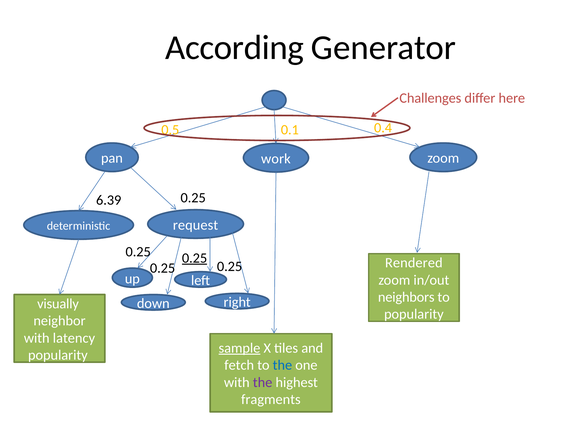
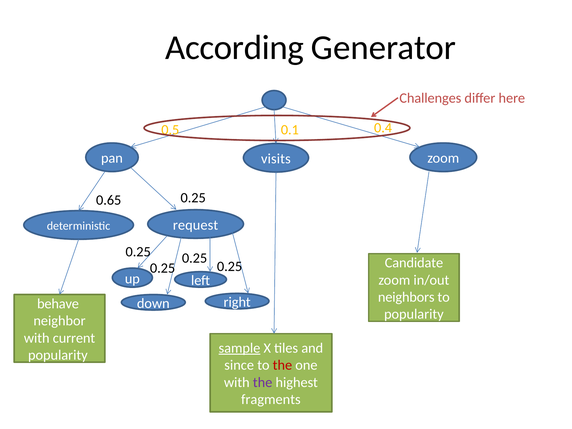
work: work -> visits
6.39: 6.39 -> 0.65
0.25 at (195, 258) underline: present -> none
Rendered: Rendered -> Candidate
visually: visually -> behave
latency: latency -> current
fetch: fetch -> since
the at (282, 365) colour: blue -> red
